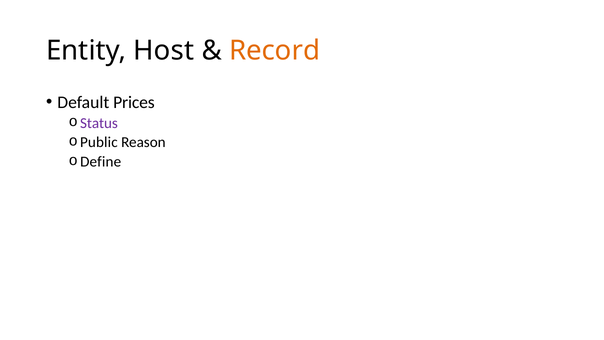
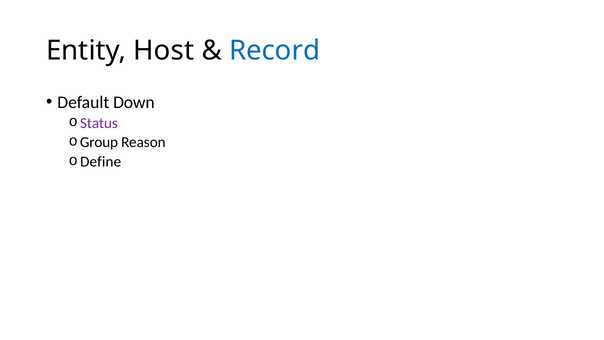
Record colour: orange -> blue
Prices: Prices -> Down
Public: Public -> Group
